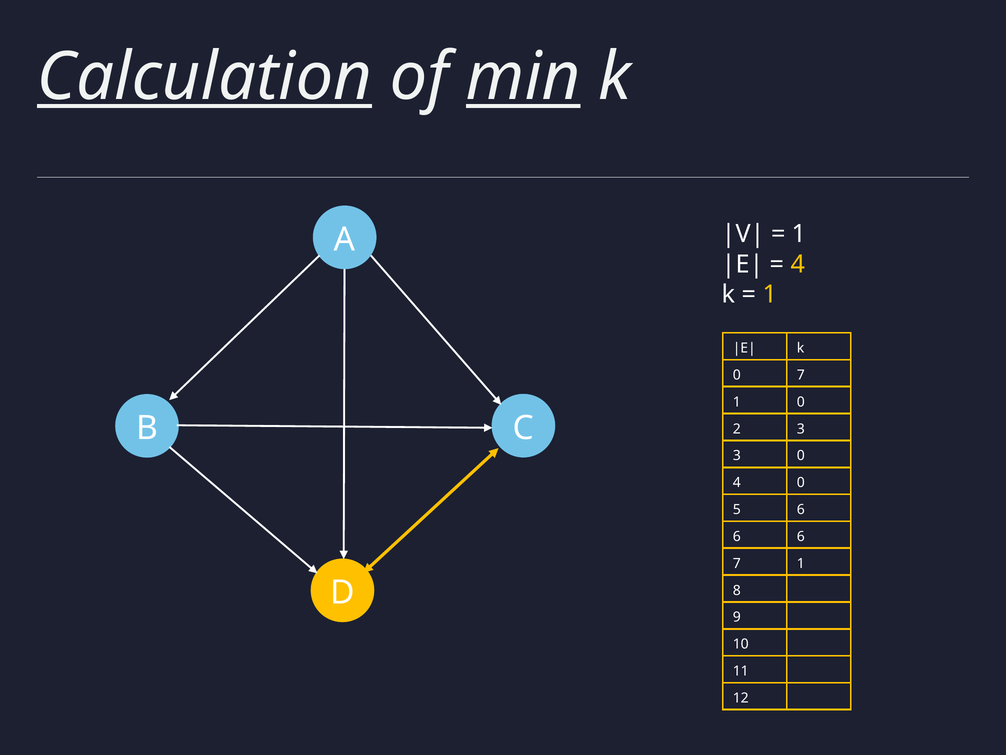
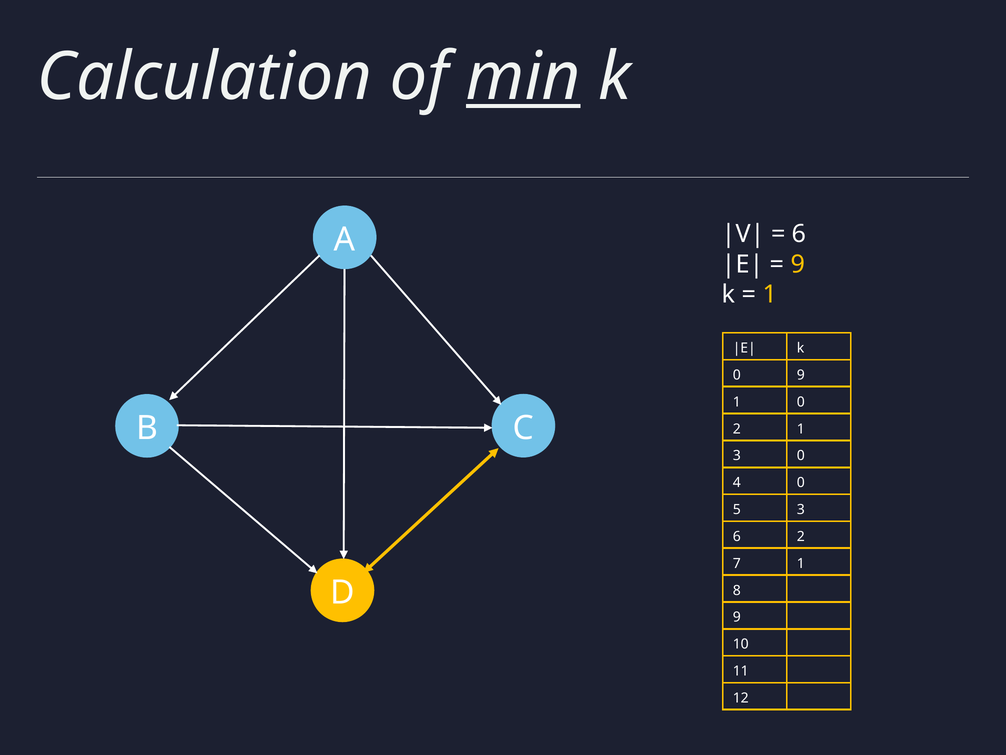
Calculation underline: present -> none
1 at (799, 234): 1 -> 6
4 at (798, 264): 4 -> 9
0 7: 7 -> 9
2 3: 3 -> 1
5 6: 6 -> 3
6 at (801, 536): 6 -> 2
